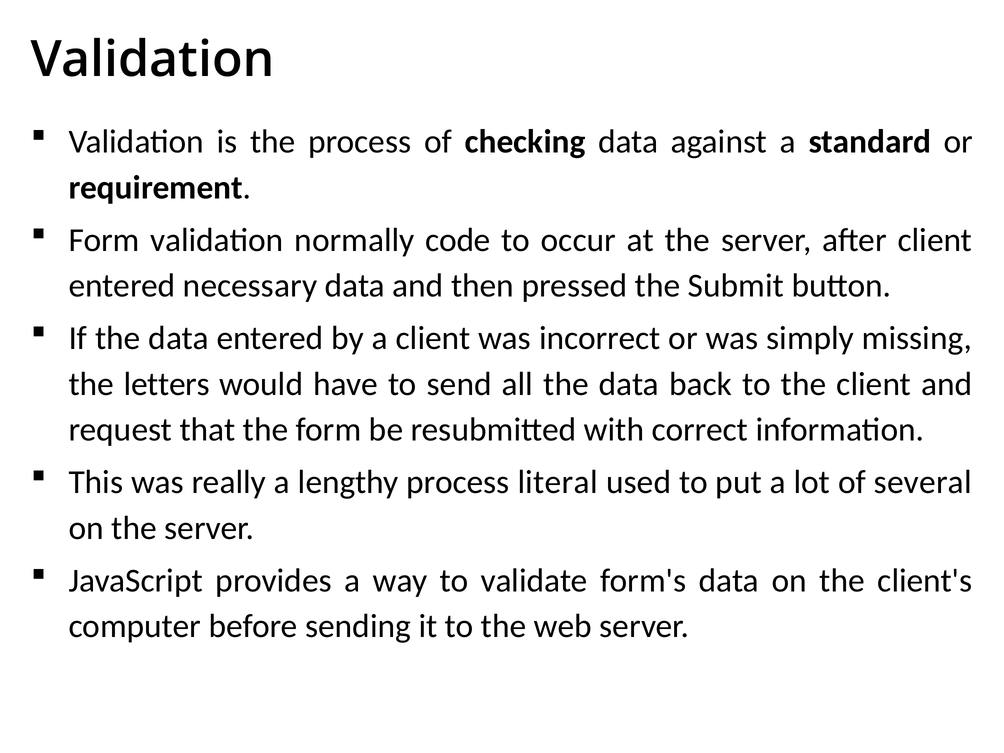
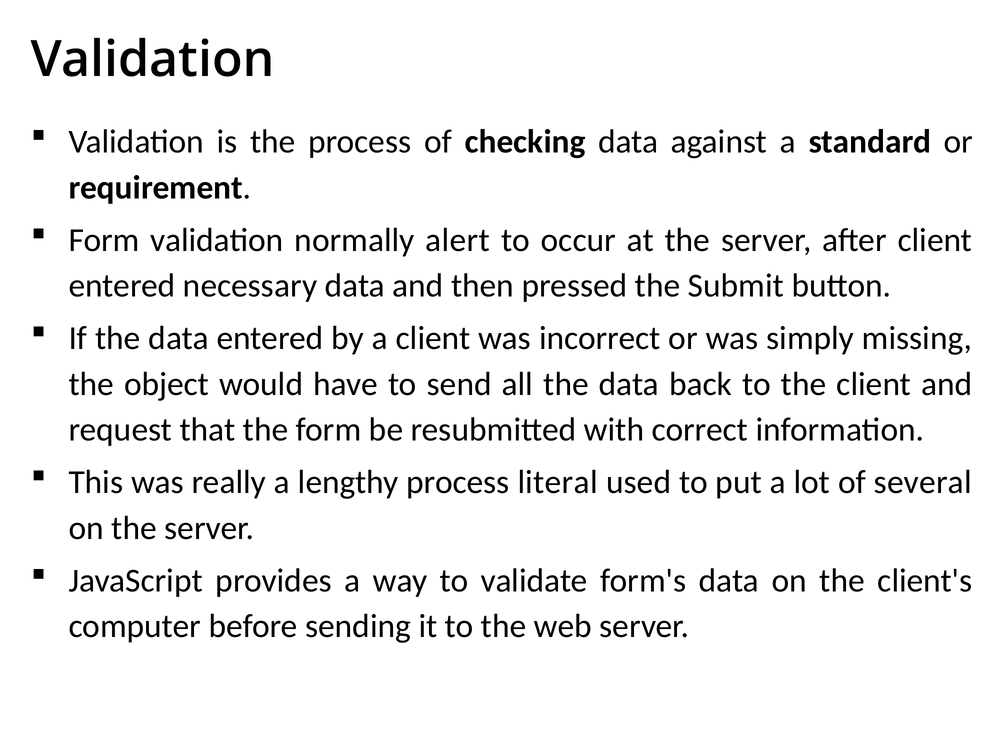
code: code -> alert
letters: letters -> object
